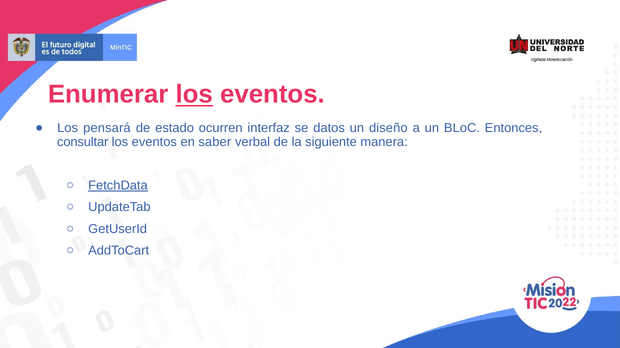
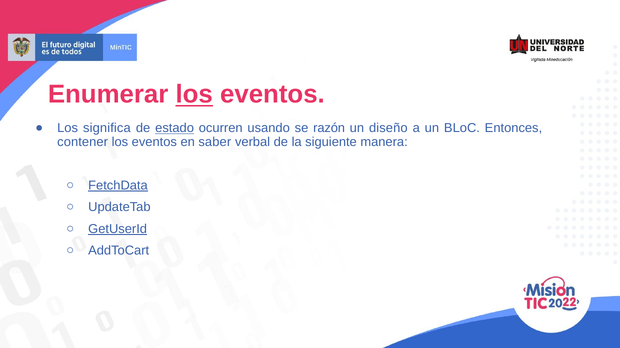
pensará: pensará -> significa
estado underline: none -> present
interfaz: interfaz -> usando
datos: datos -> razón
consultar: consultar -> contener
GetUserId underline: none -> present
